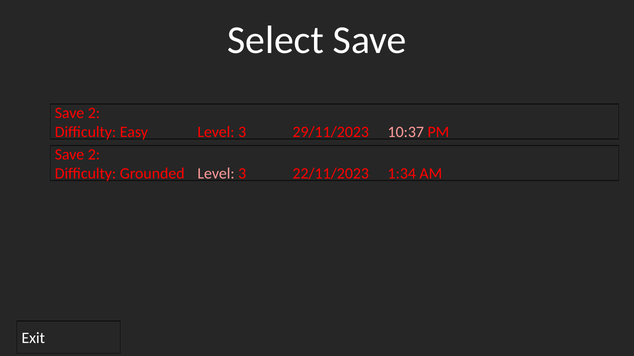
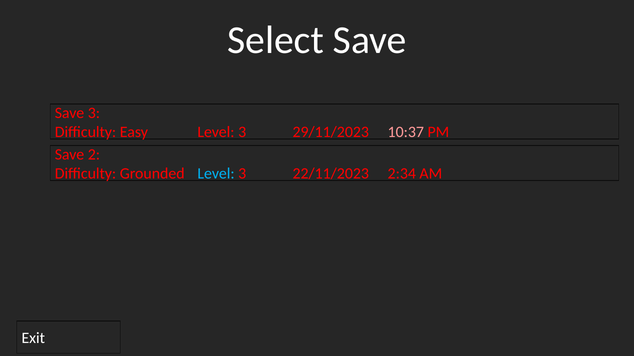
2 at (94, 113): 2 -> 3
Level at (216, 174) colour: pink -> light blue
1:34: 1:34 -> 2:34
